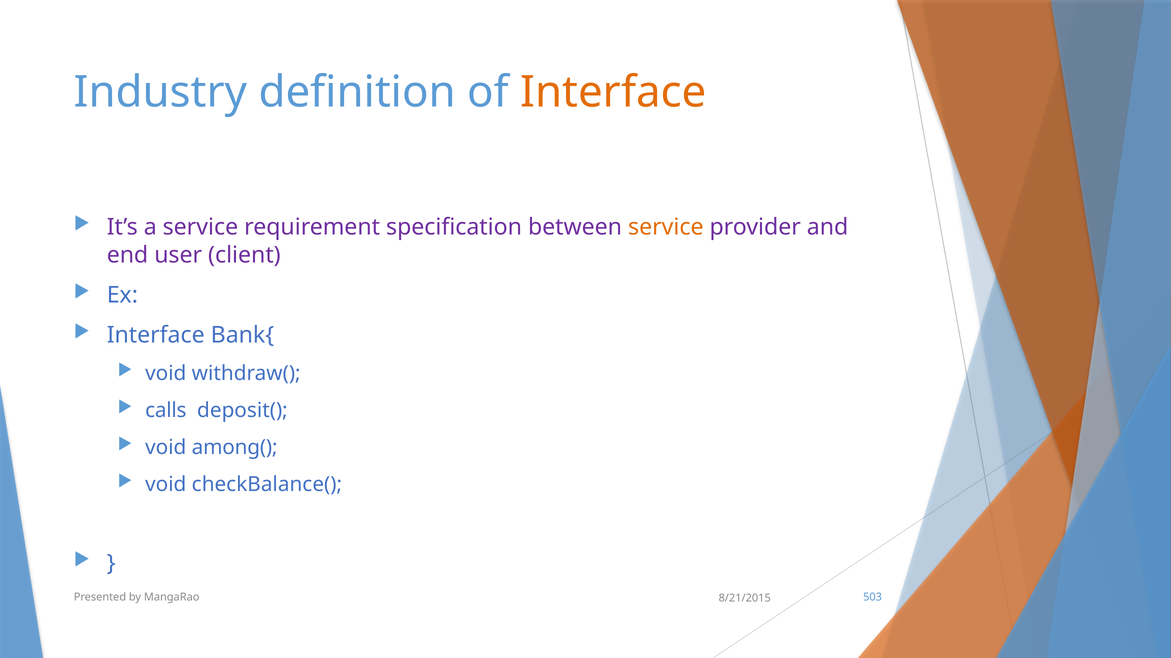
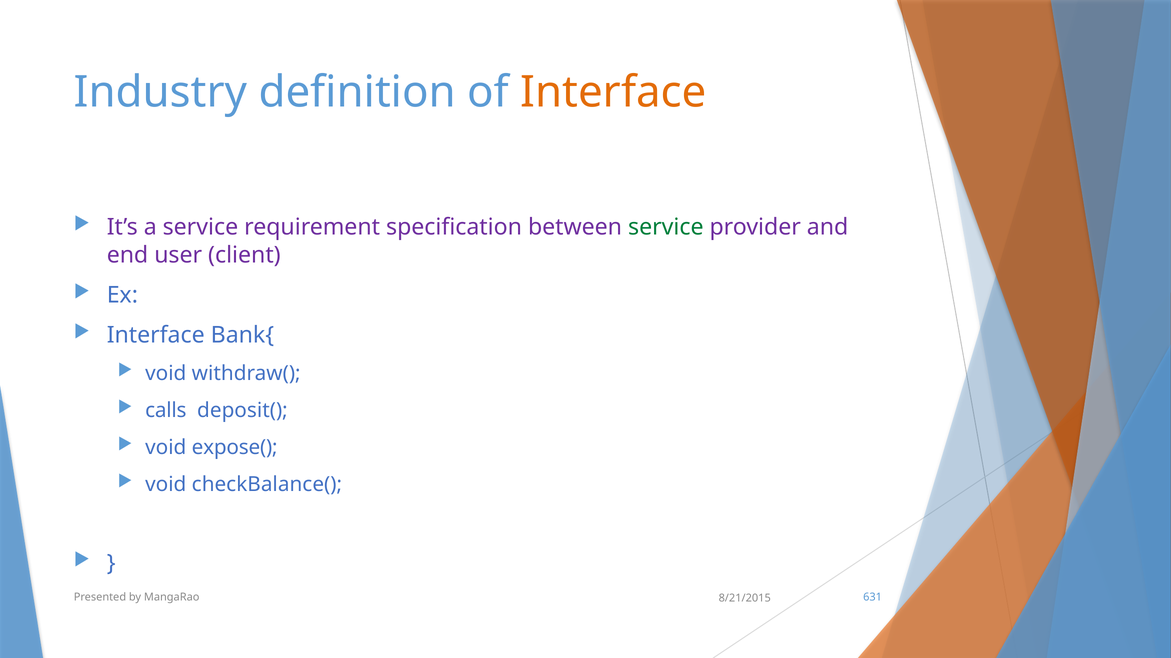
service at (666, 227) colour: orange -> green
among(: among( -> expose(
503: 503 -> 631
